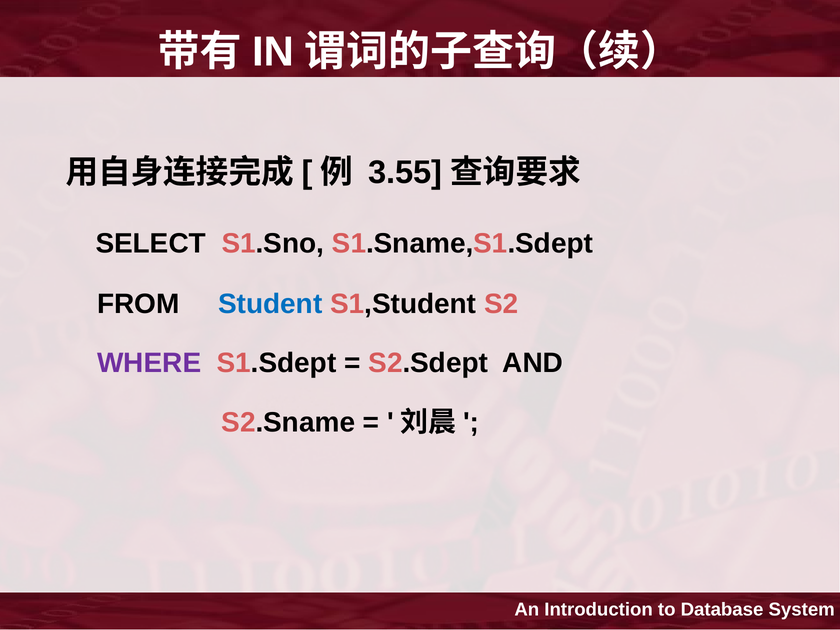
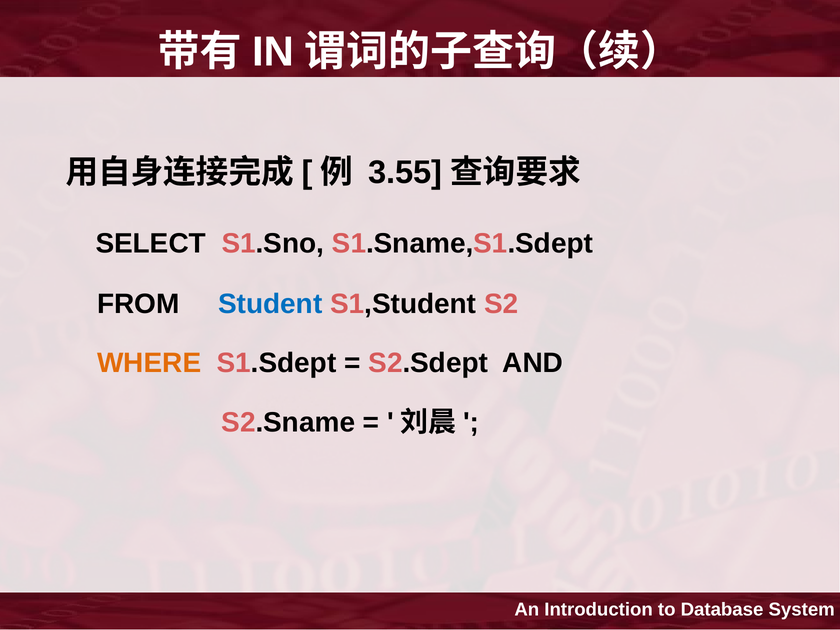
WHERE colour: purple -> orange
